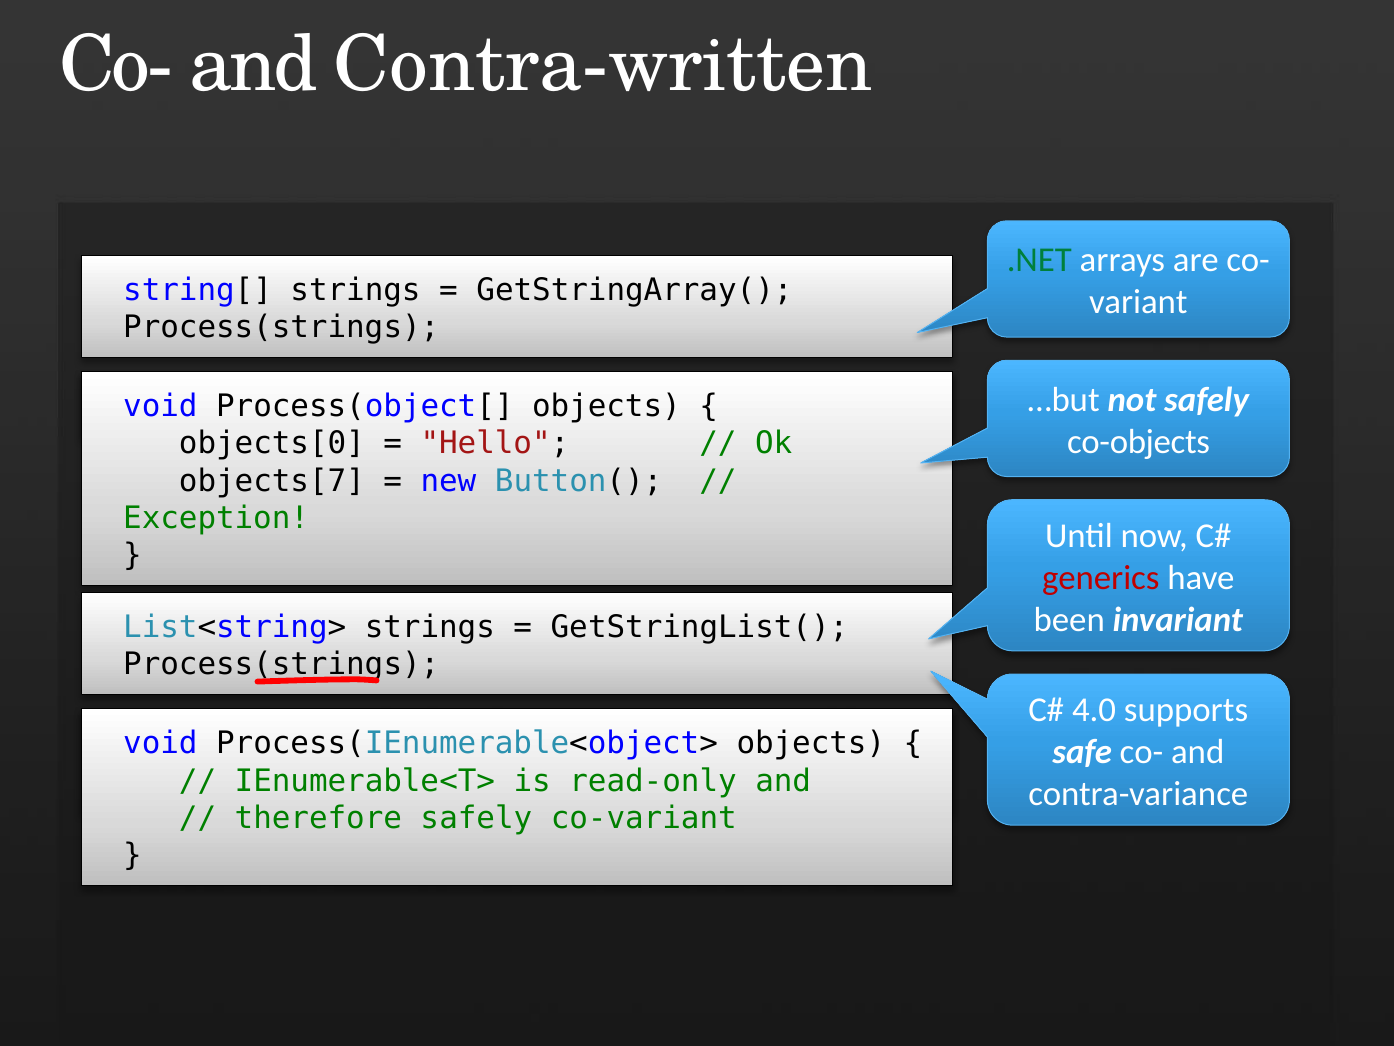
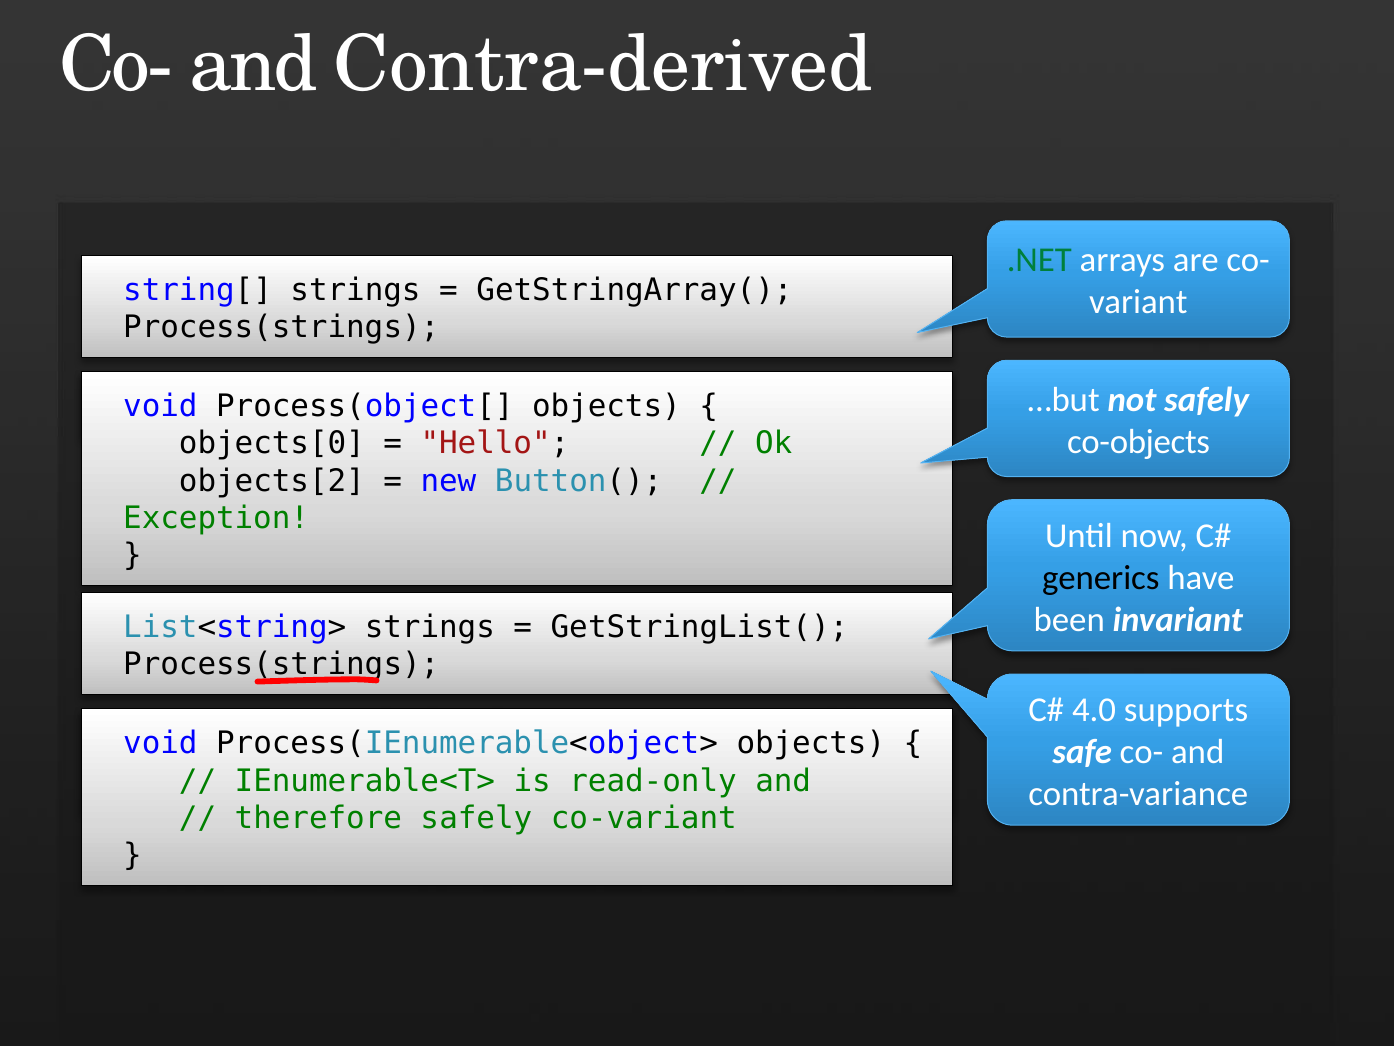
Contra-written: Contra-written -> Contra-derived
objects[7: objects[7 -> objects[2
generics colour: red -> black
